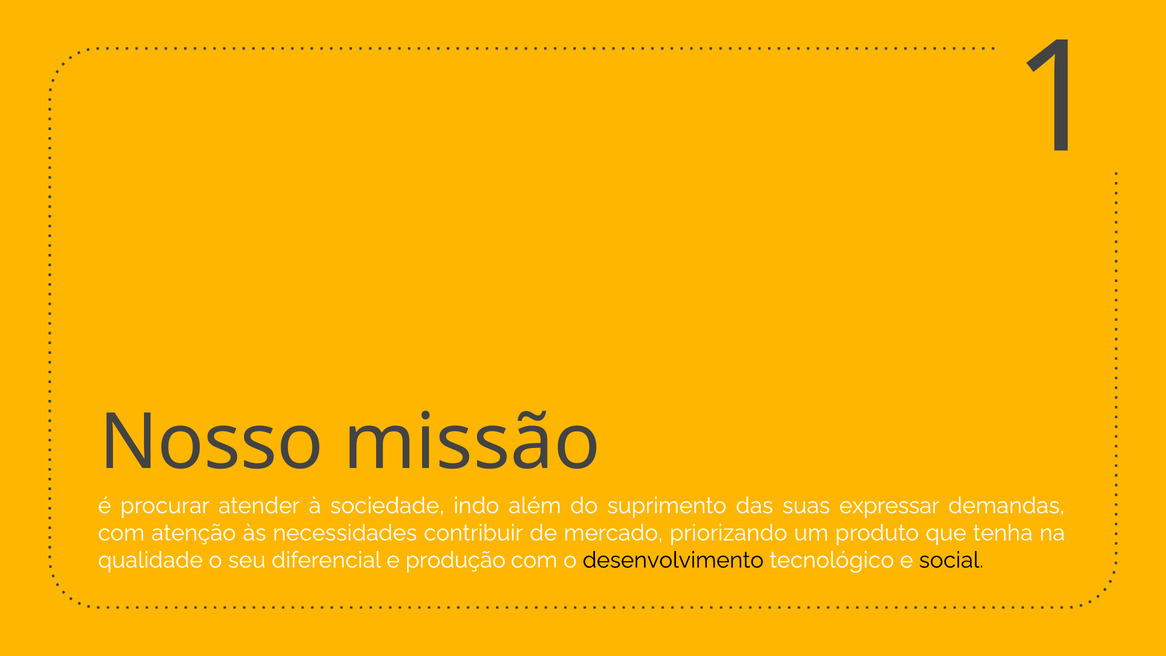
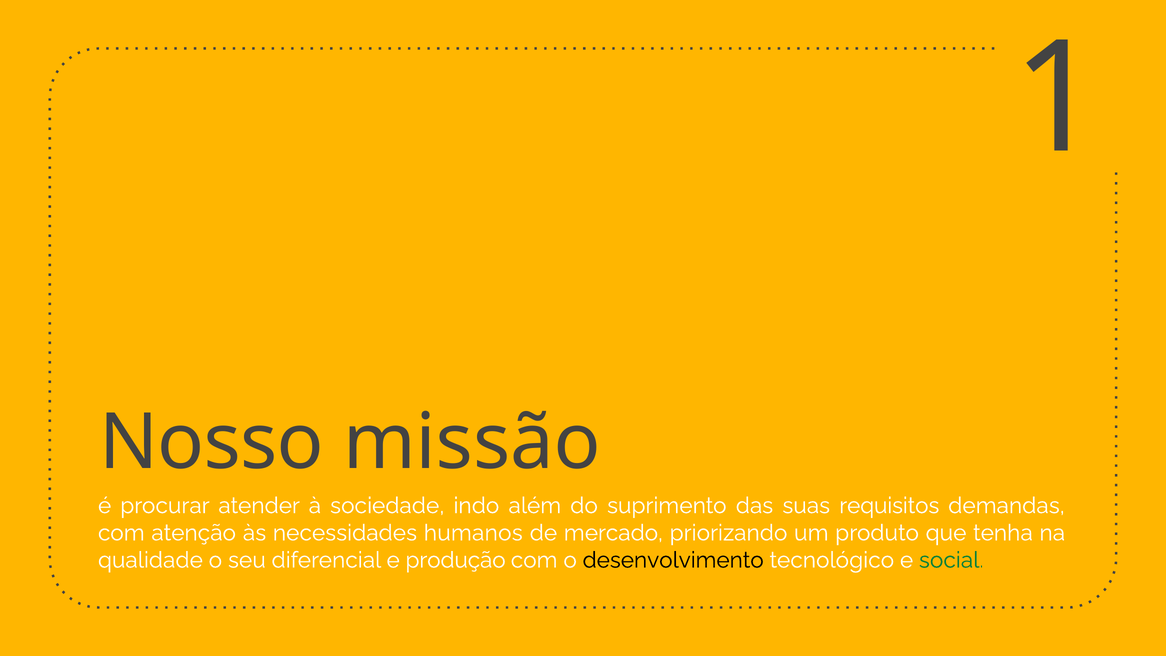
expressar: expressar -> requisitos
contribuir: contribuir -> humanos
social colour: black -> green
